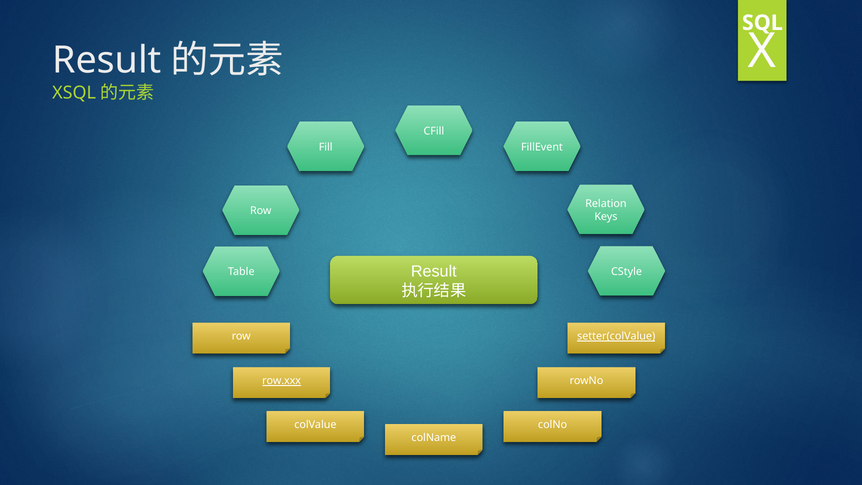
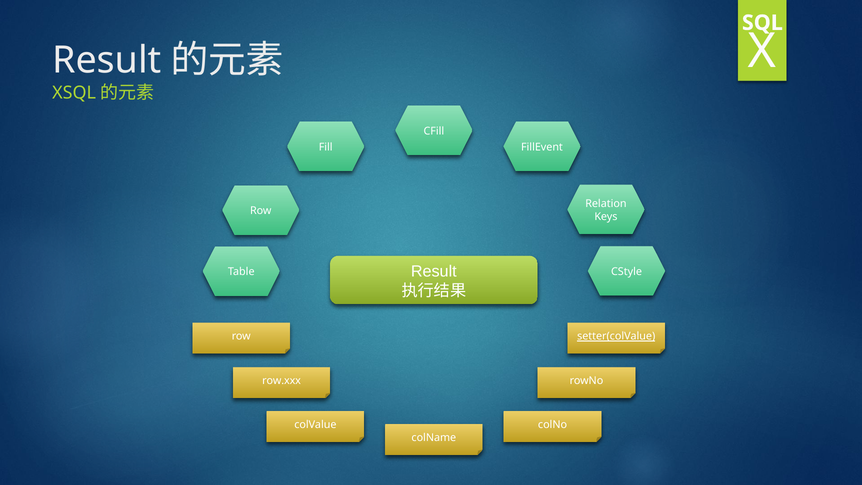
row.xxx underline: present -> none
